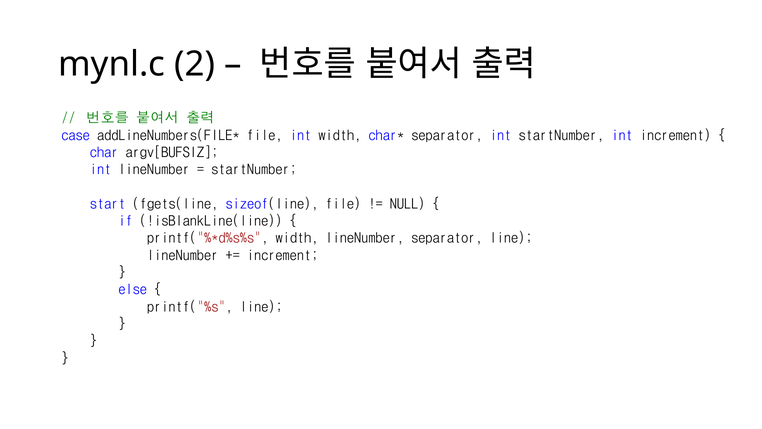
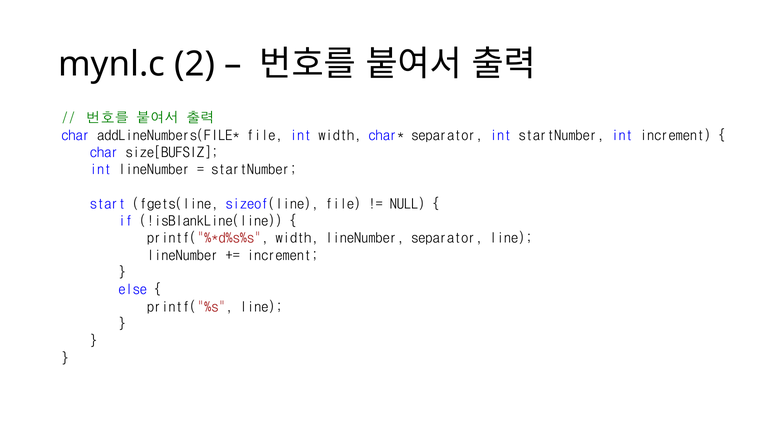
case at (76, 135): case -> char
argv[BUFSIZ: argv[BUFSIZ -> size[BUFSIZ
